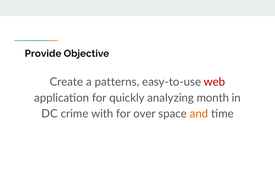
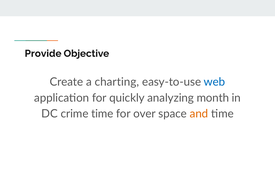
patterns: patterns -> charting
web colour: red -> blue
crime with: with -> time
